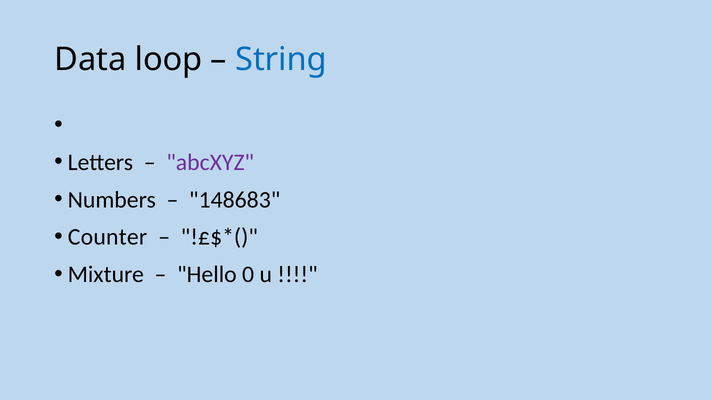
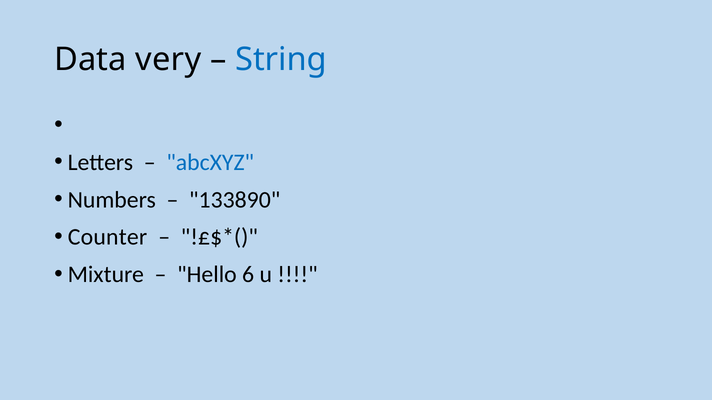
loop: loop -> very
abcXYZ colour: purple -> blue
148683: 148683 -> 133890
0: 0 -> 6
